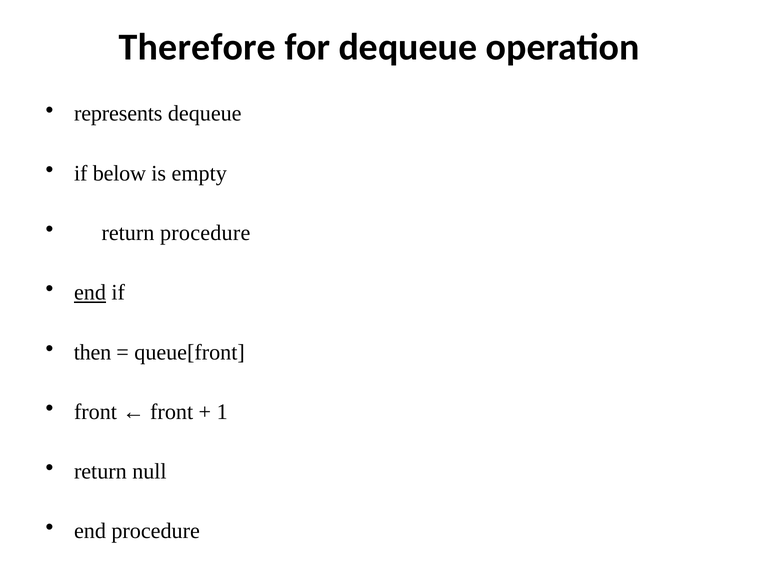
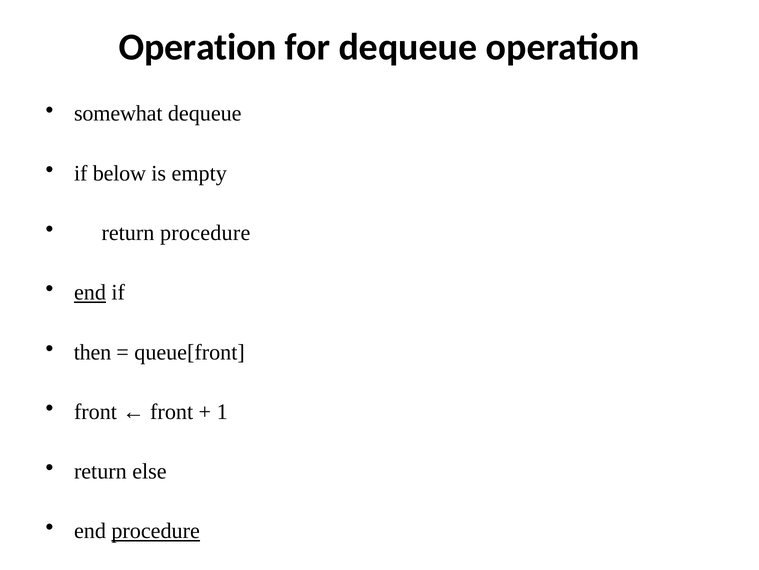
Therefore at (197, 47): Therefore -> Operation
represents: represents -> somewhat
null: null -> else
procedure at (156, 530) underline: none -> present
